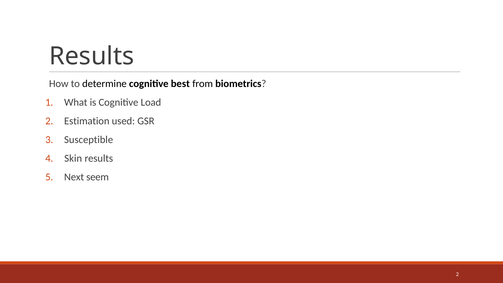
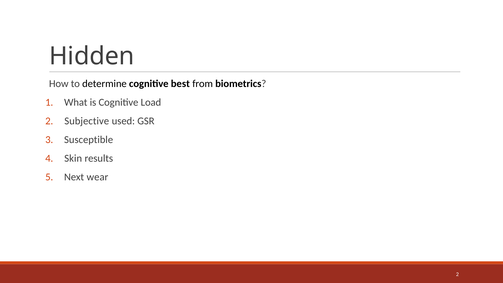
Results at (92, 56): Results -> Hidden
Estimation: Estimation -> Subjective
seem: seem -> wear
